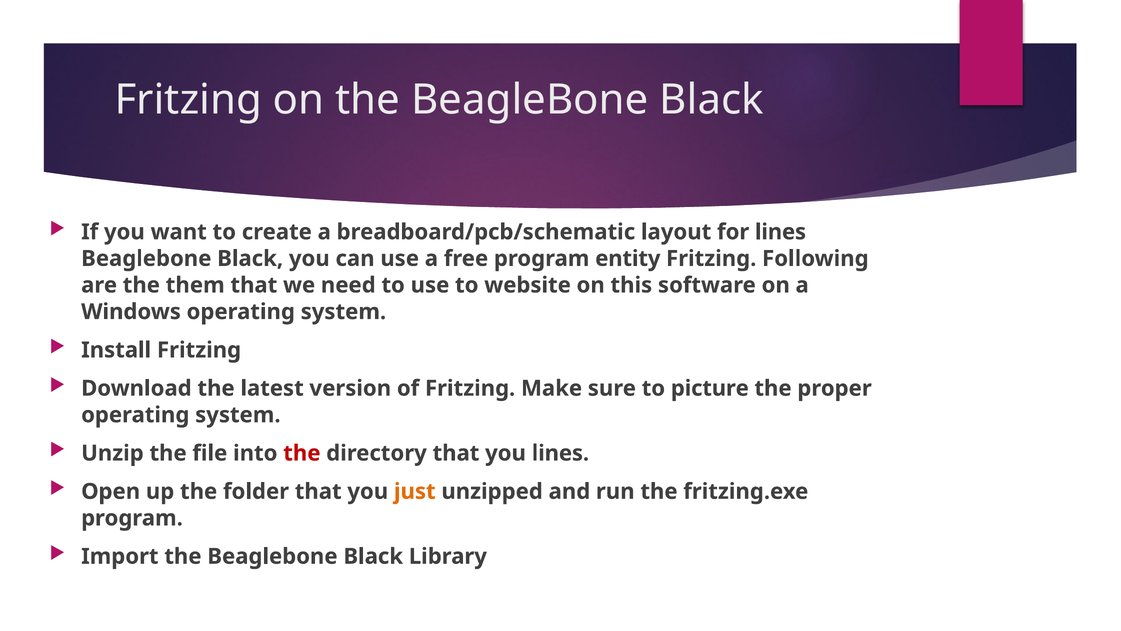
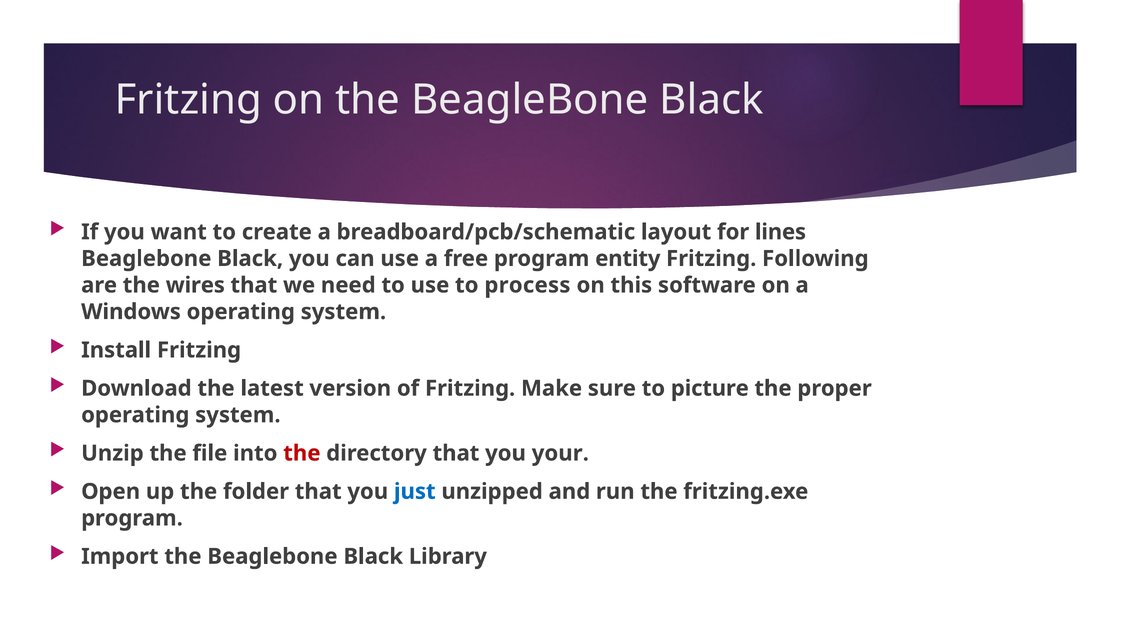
them: them -> wires
website: website -> process
you lines: lines -> your
just colour: orange -> blue
